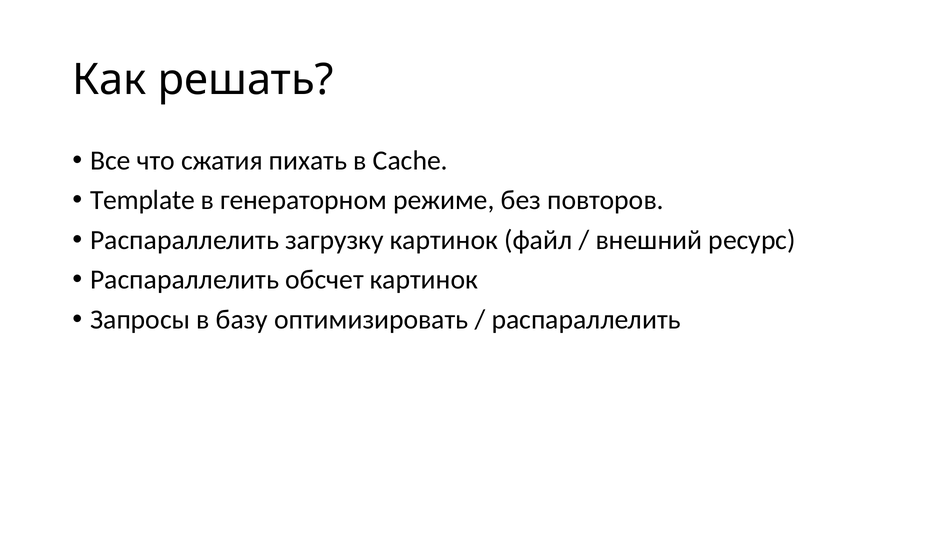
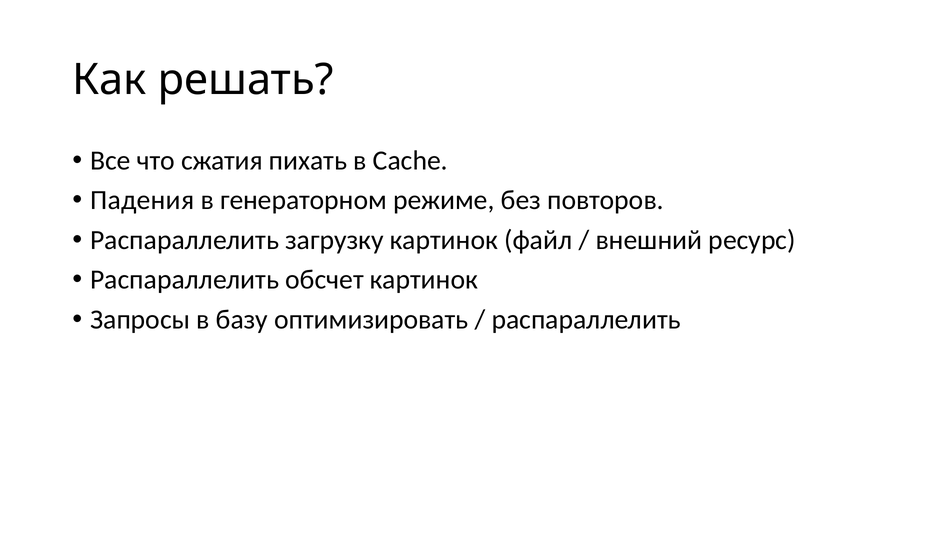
Template: Template -> Падения
